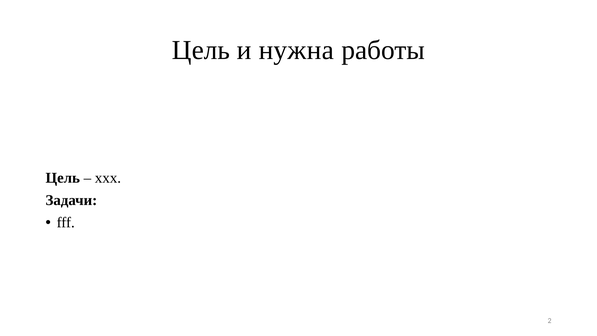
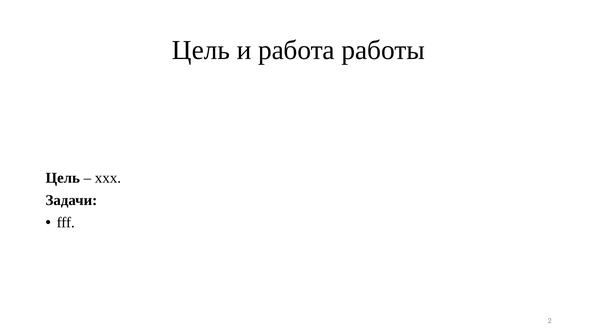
нужна: нужна -> работа
